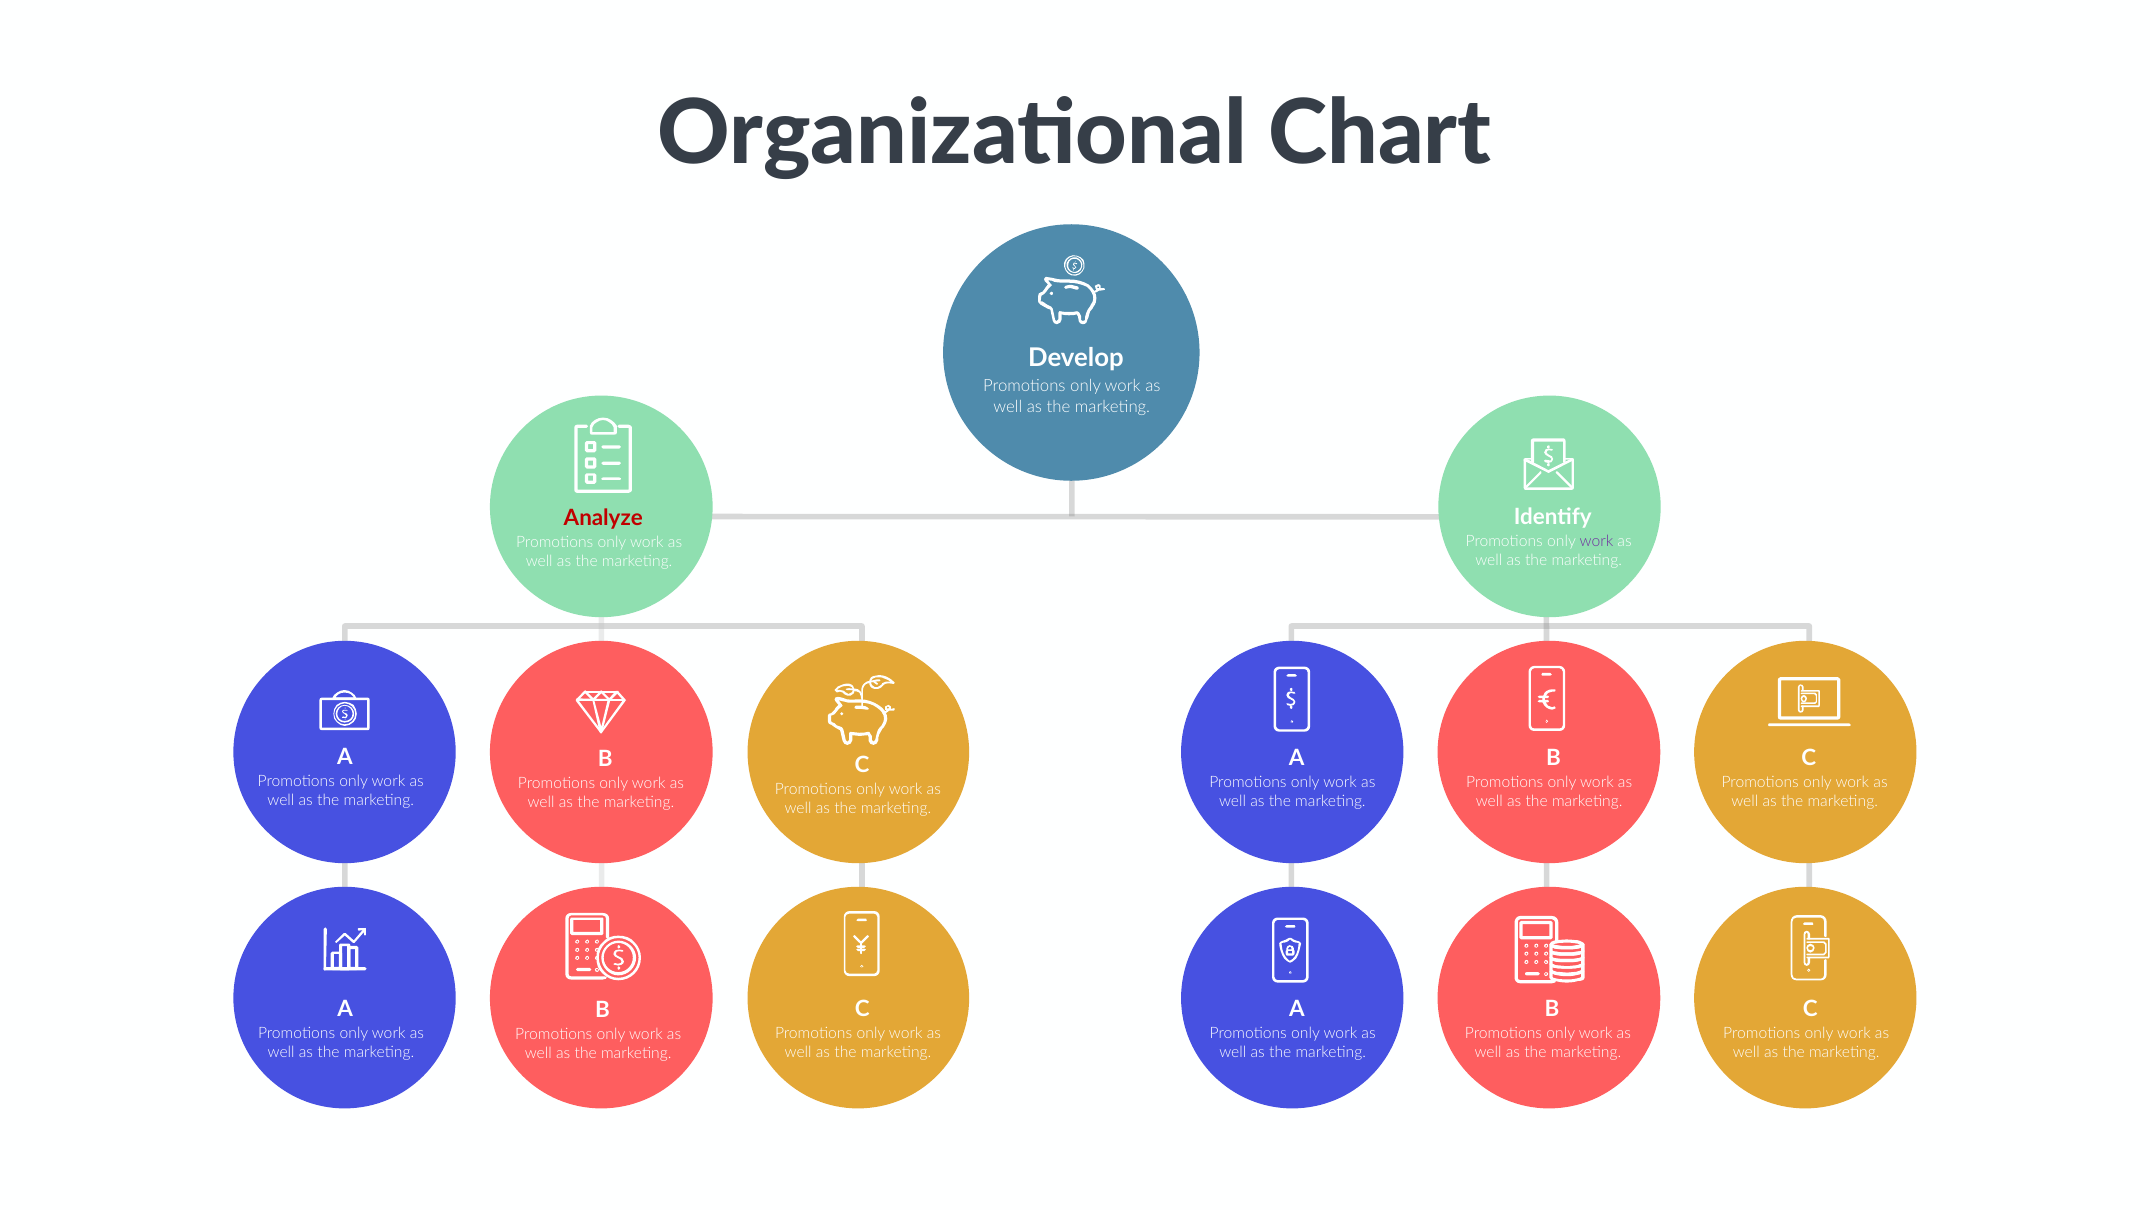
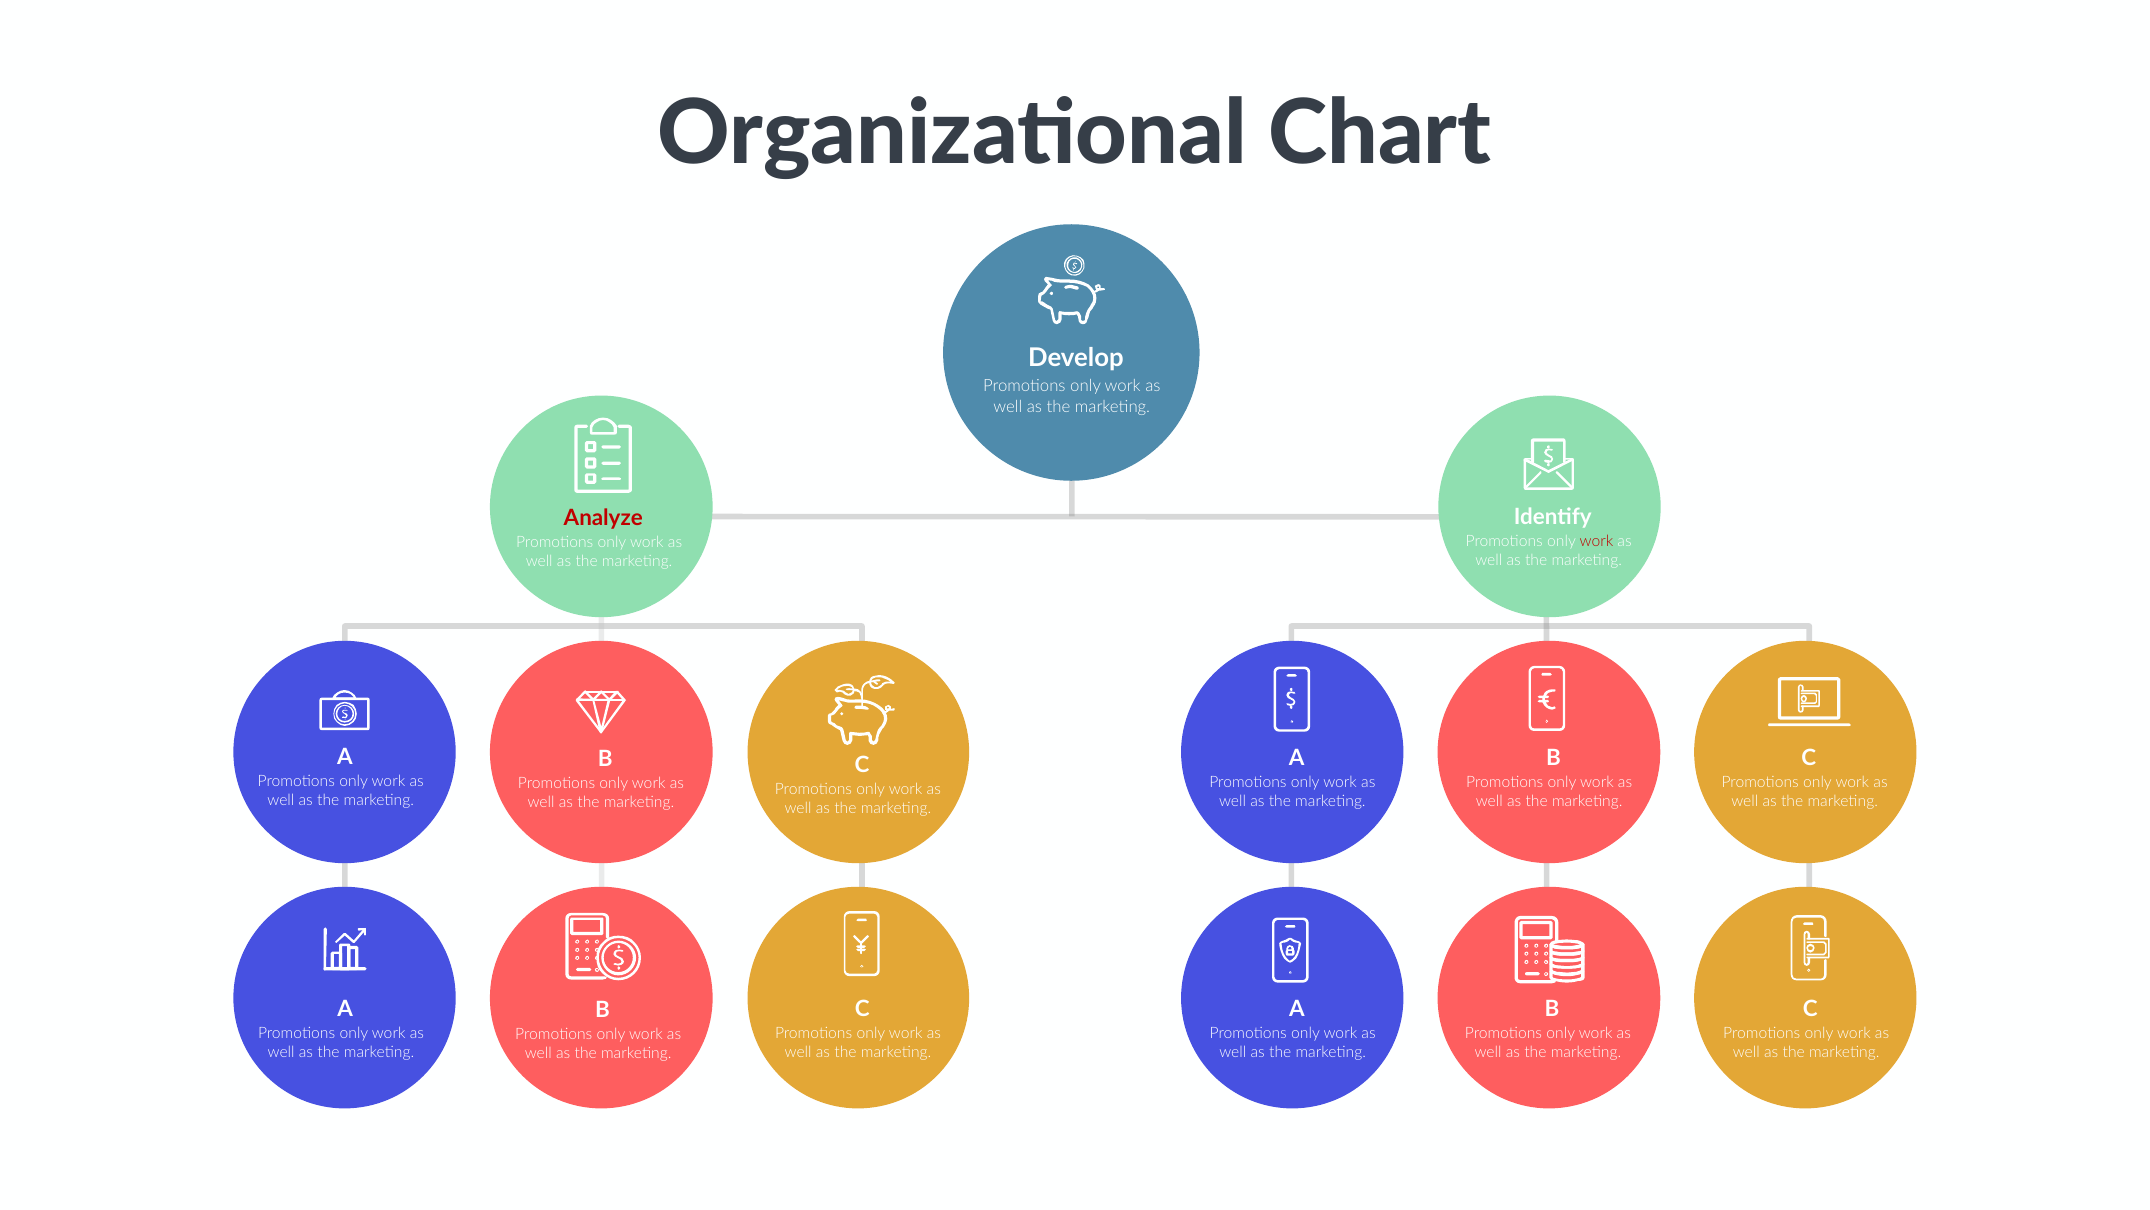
work at (1596, 541) colour: purple -> red
